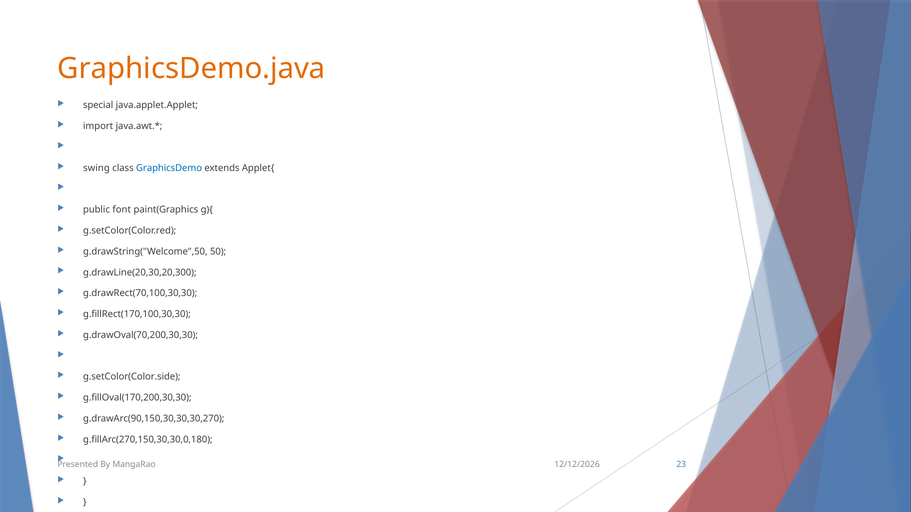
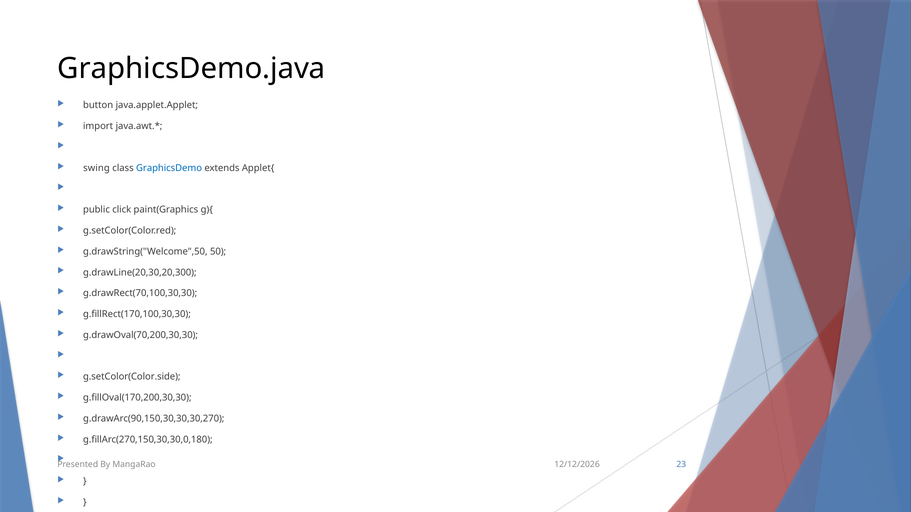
GraphicsDemo.java colour: orange -> black
special: special -> button
font: font -> click
